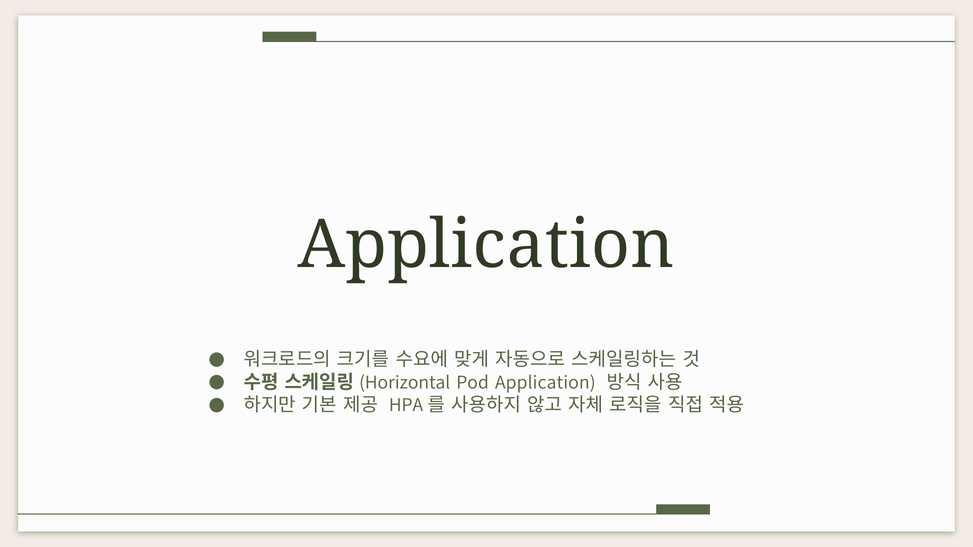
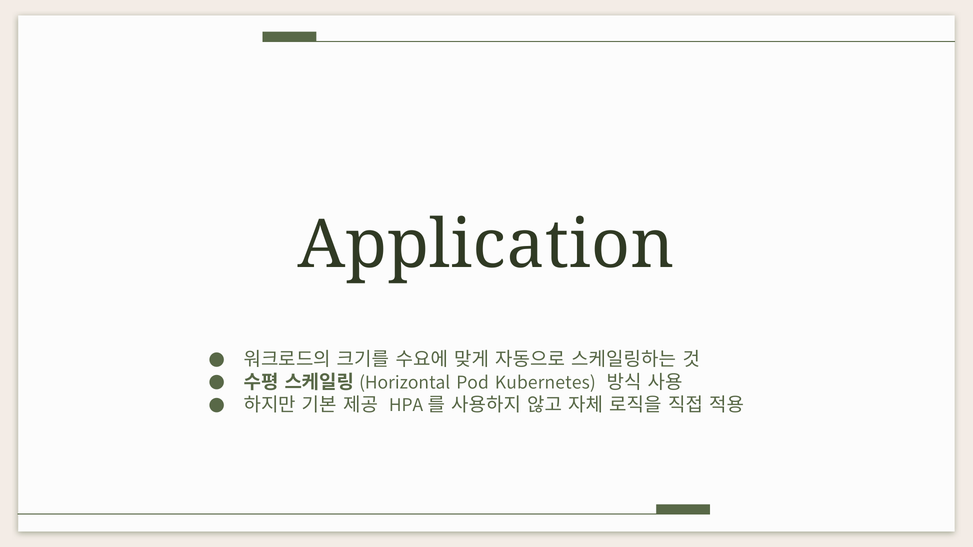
Pod Application: Application -> Kubernetes
